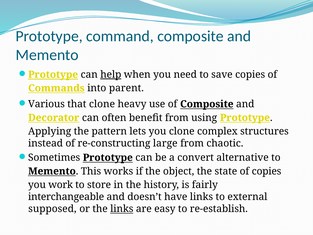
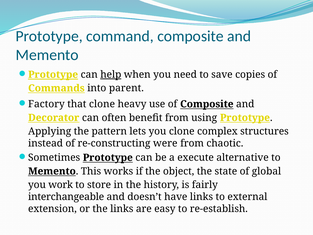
Various: Various -> Factory
large: large -> were
convert: convert -> execute
of copies: copies -> global
supposed: supposed -> extension
links at (122, 209) underline: present -> none
